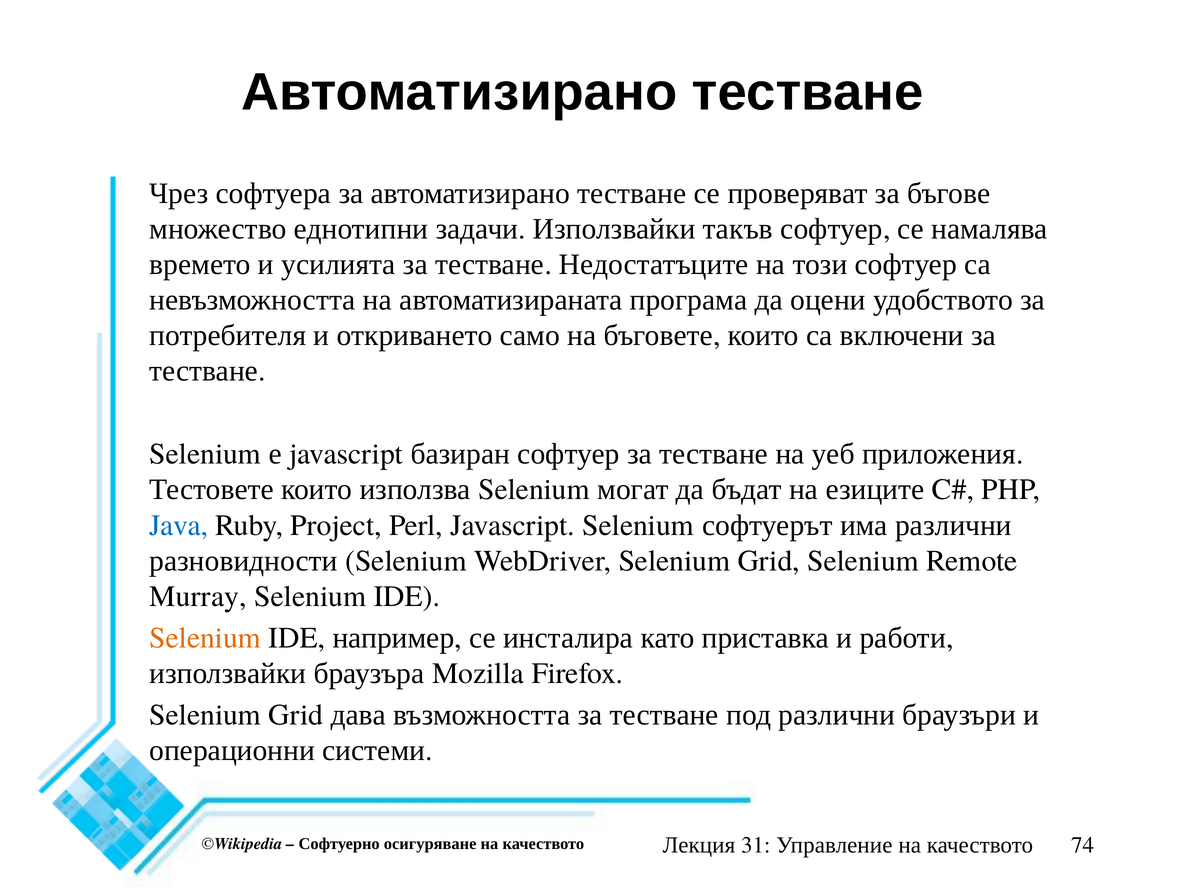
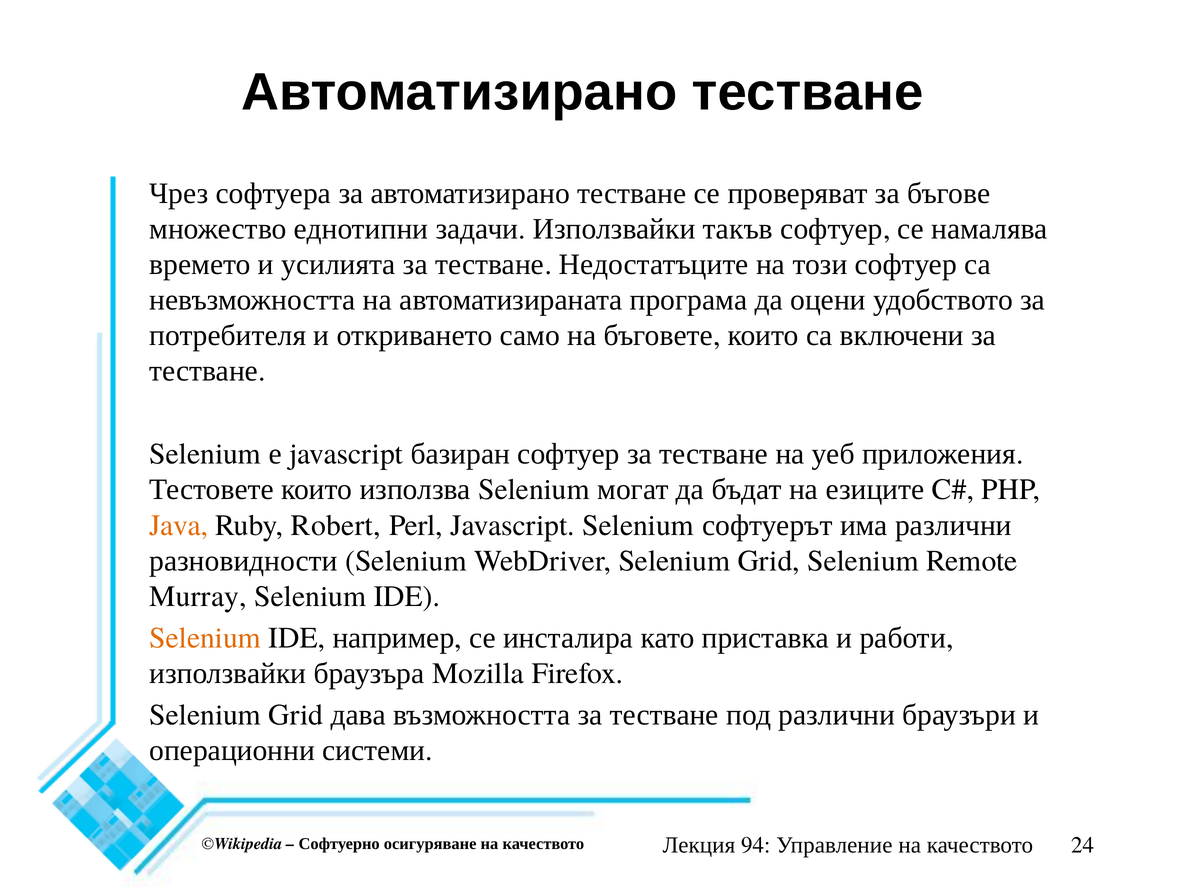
Java colour: blue -> orange
Project: Project -> Robert
74: 74 -> 24
31: 31 -> 94
